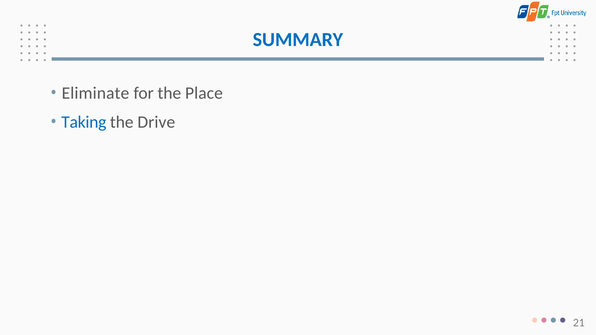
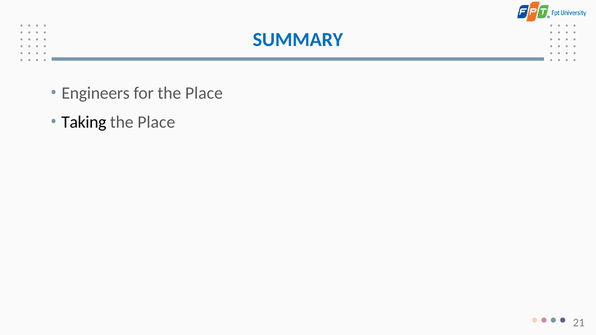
Eliminate: Eliminate -> Engineers
Taking colour: blue -> black
Drive at (156, 122): Drive -> Place
